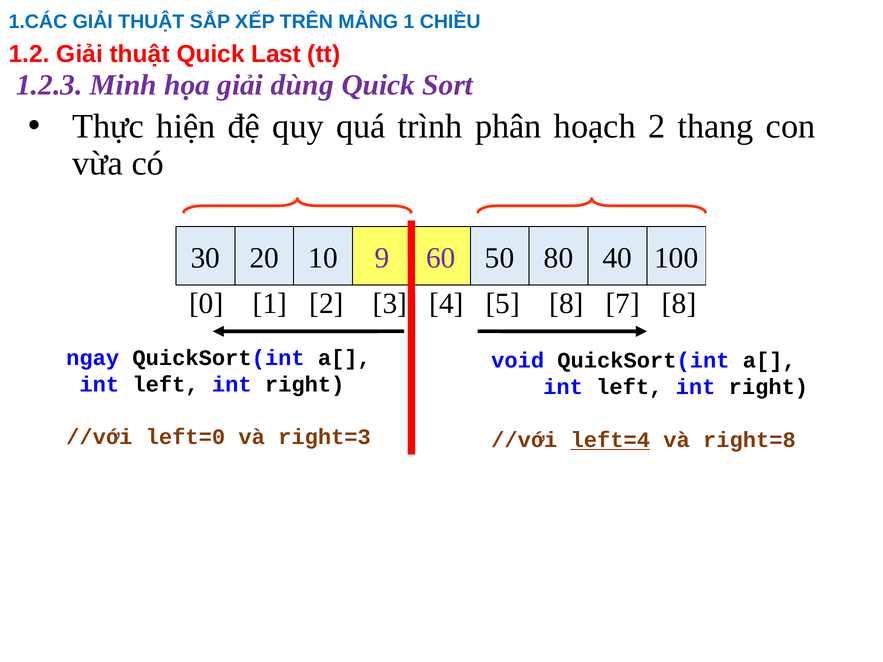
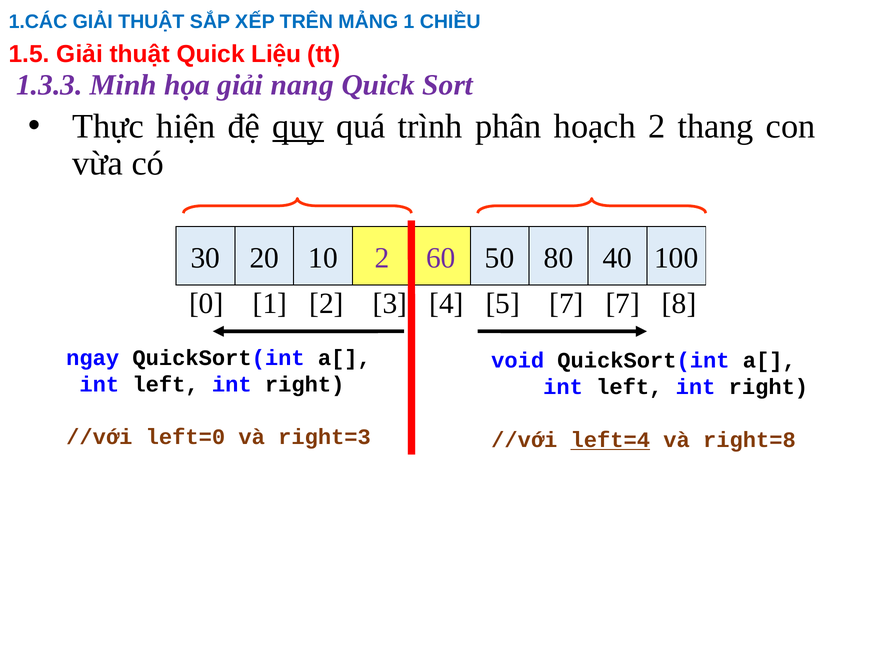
1.2: 1.2 -> 1.5
Last: Last -> Liệu
1.2.3: 1.2.3 -> 1.3.3
dùng: dùng -> nang
quy underline: none -> present
10 9: 9 -> 2
5 8: 8 -> 7
